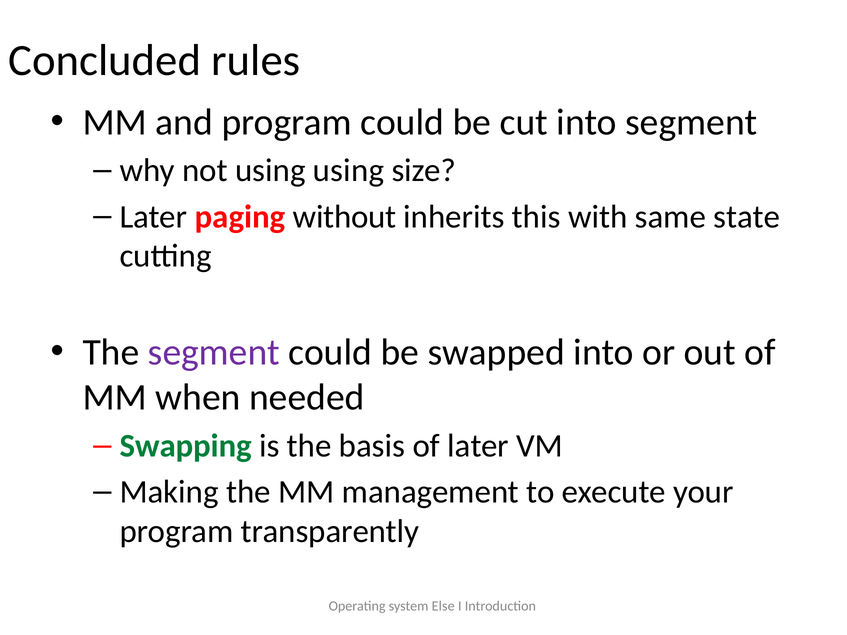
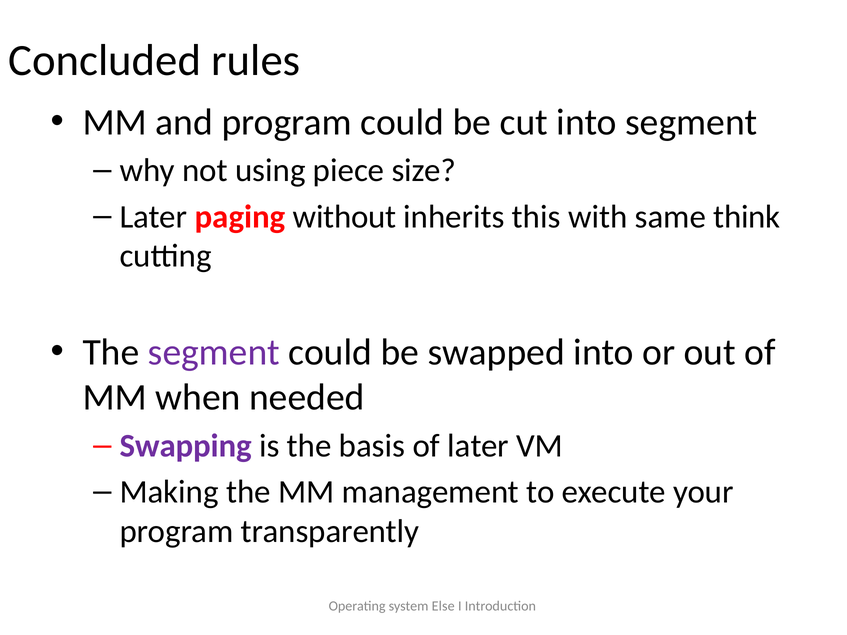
using using: using -> piece
state: state -> think
Swapping colour: green -> purple
